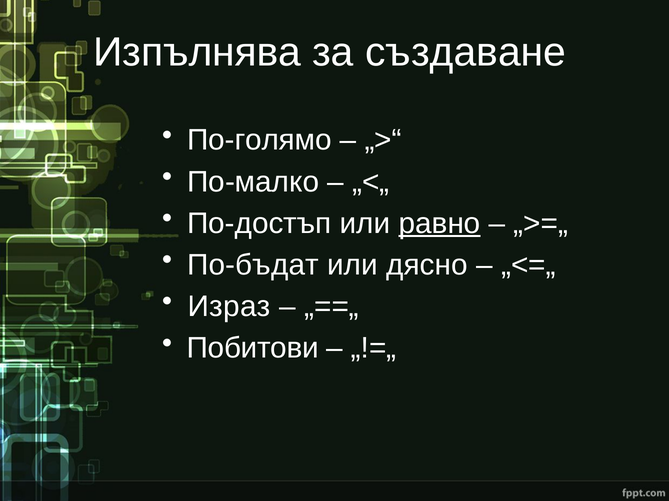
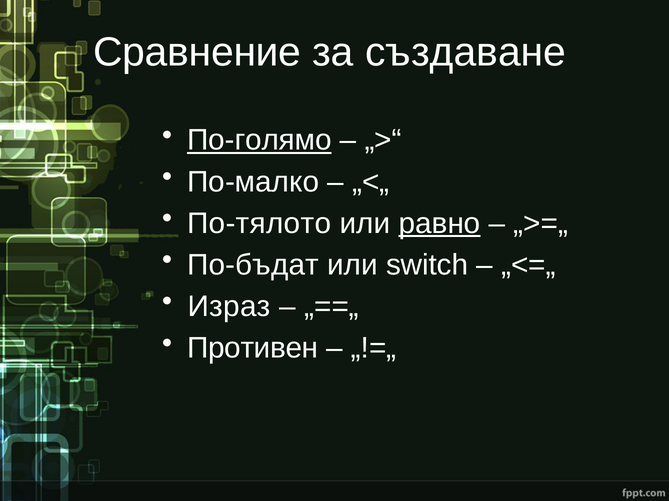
Изпълнява: Изпълнява -> Сравнение
По-голямо underline: none -> present
По-достъп: По-достъп -> По-тялото
дясно: дясно -> switch
Побитови: Побитови -> Противен
